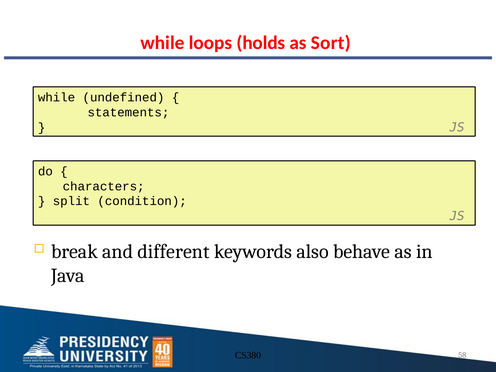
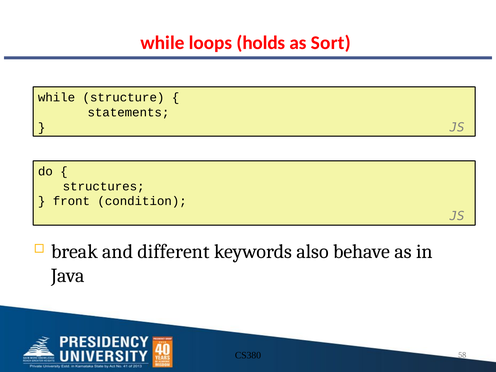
undefined: undefined -> structure
characters: characters -> structures
split: split -> front
